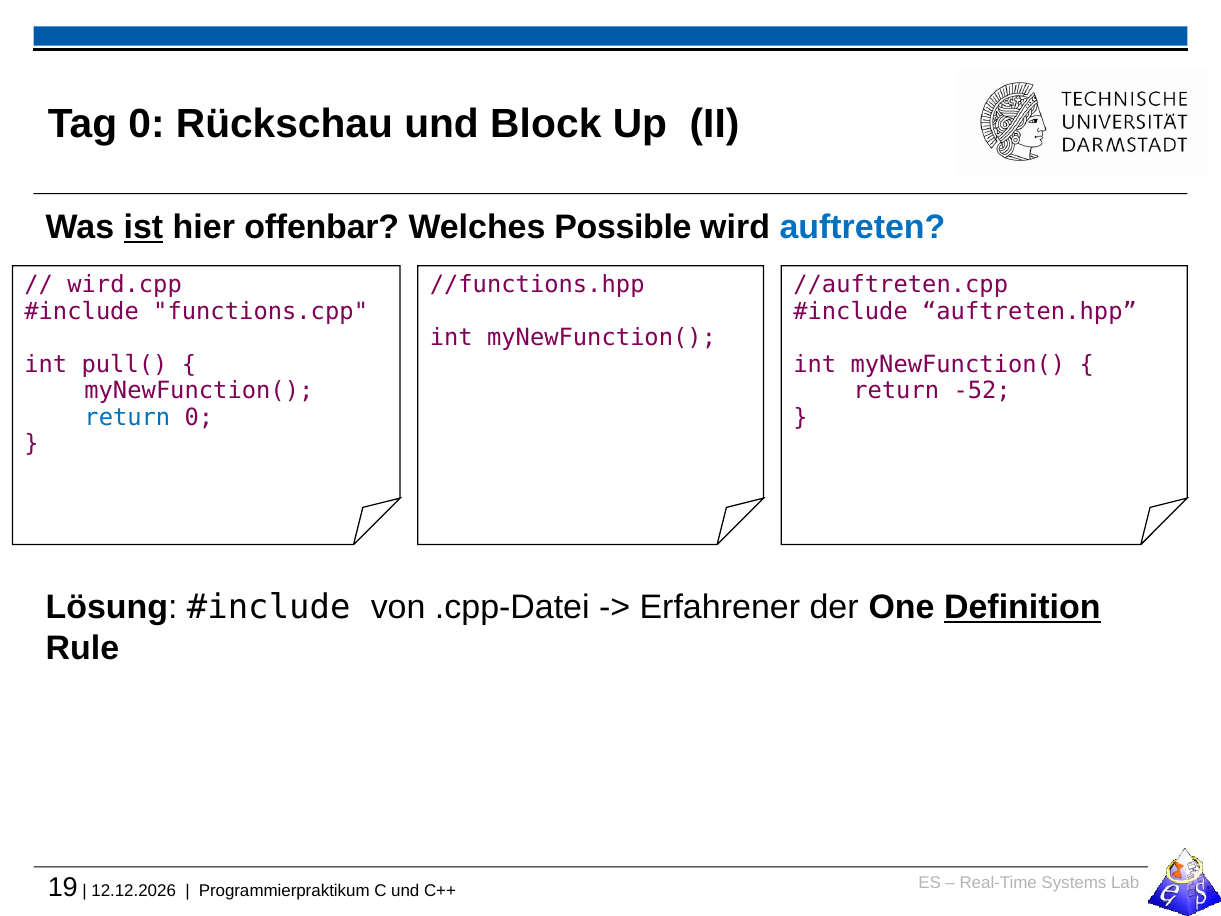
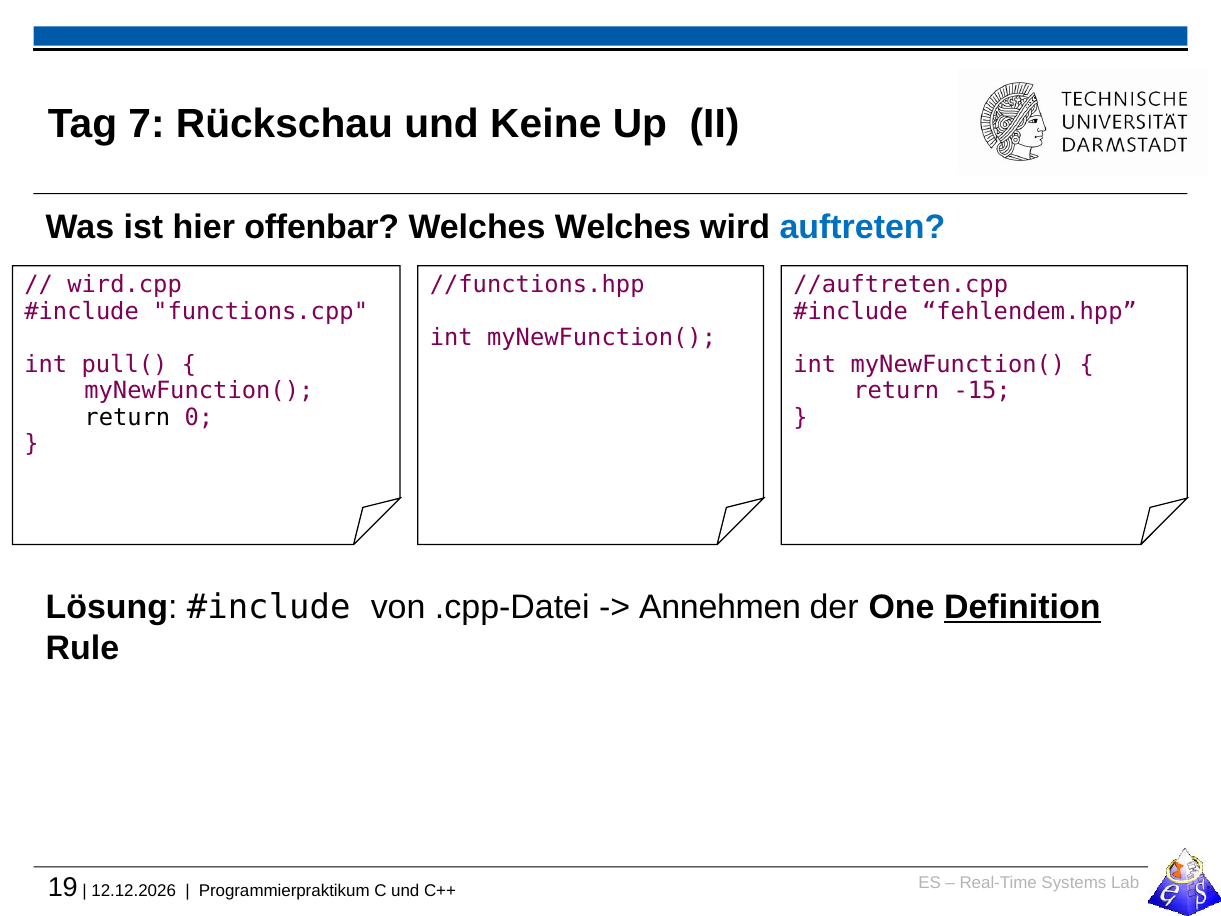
Tag 0: 0 -> 7
Block: Block -> Keine
ist underline: present -> none
Welches Possible: Possible -> Welches
auftreten.hpp: auftreten.hpp -> fehlendem.hpp
-52: -52 -> -15
return at (127, 417) colour: blue -> black
Erfahrener: Erfahrener -> Annehmen
